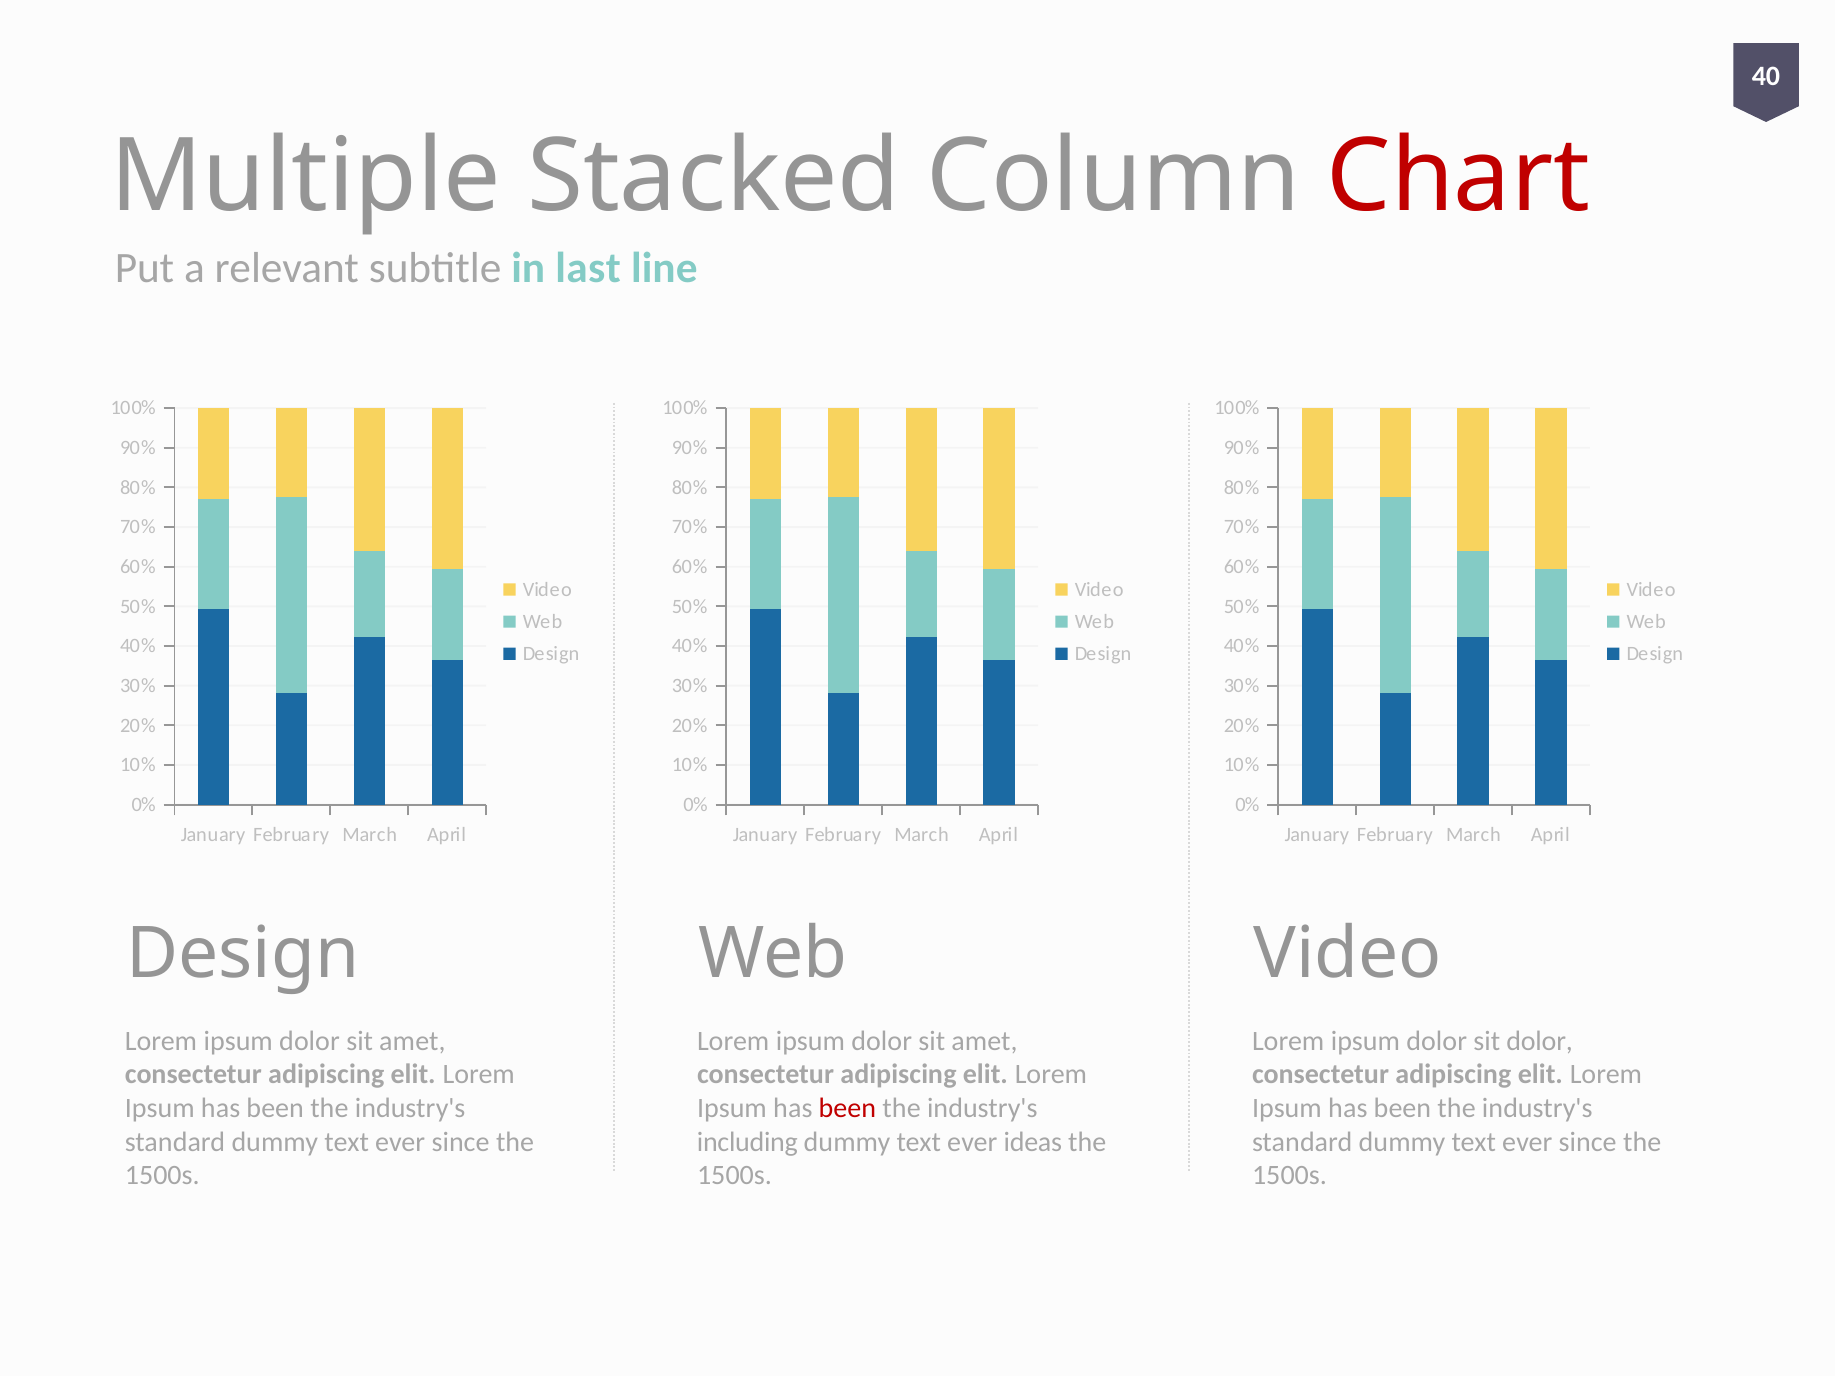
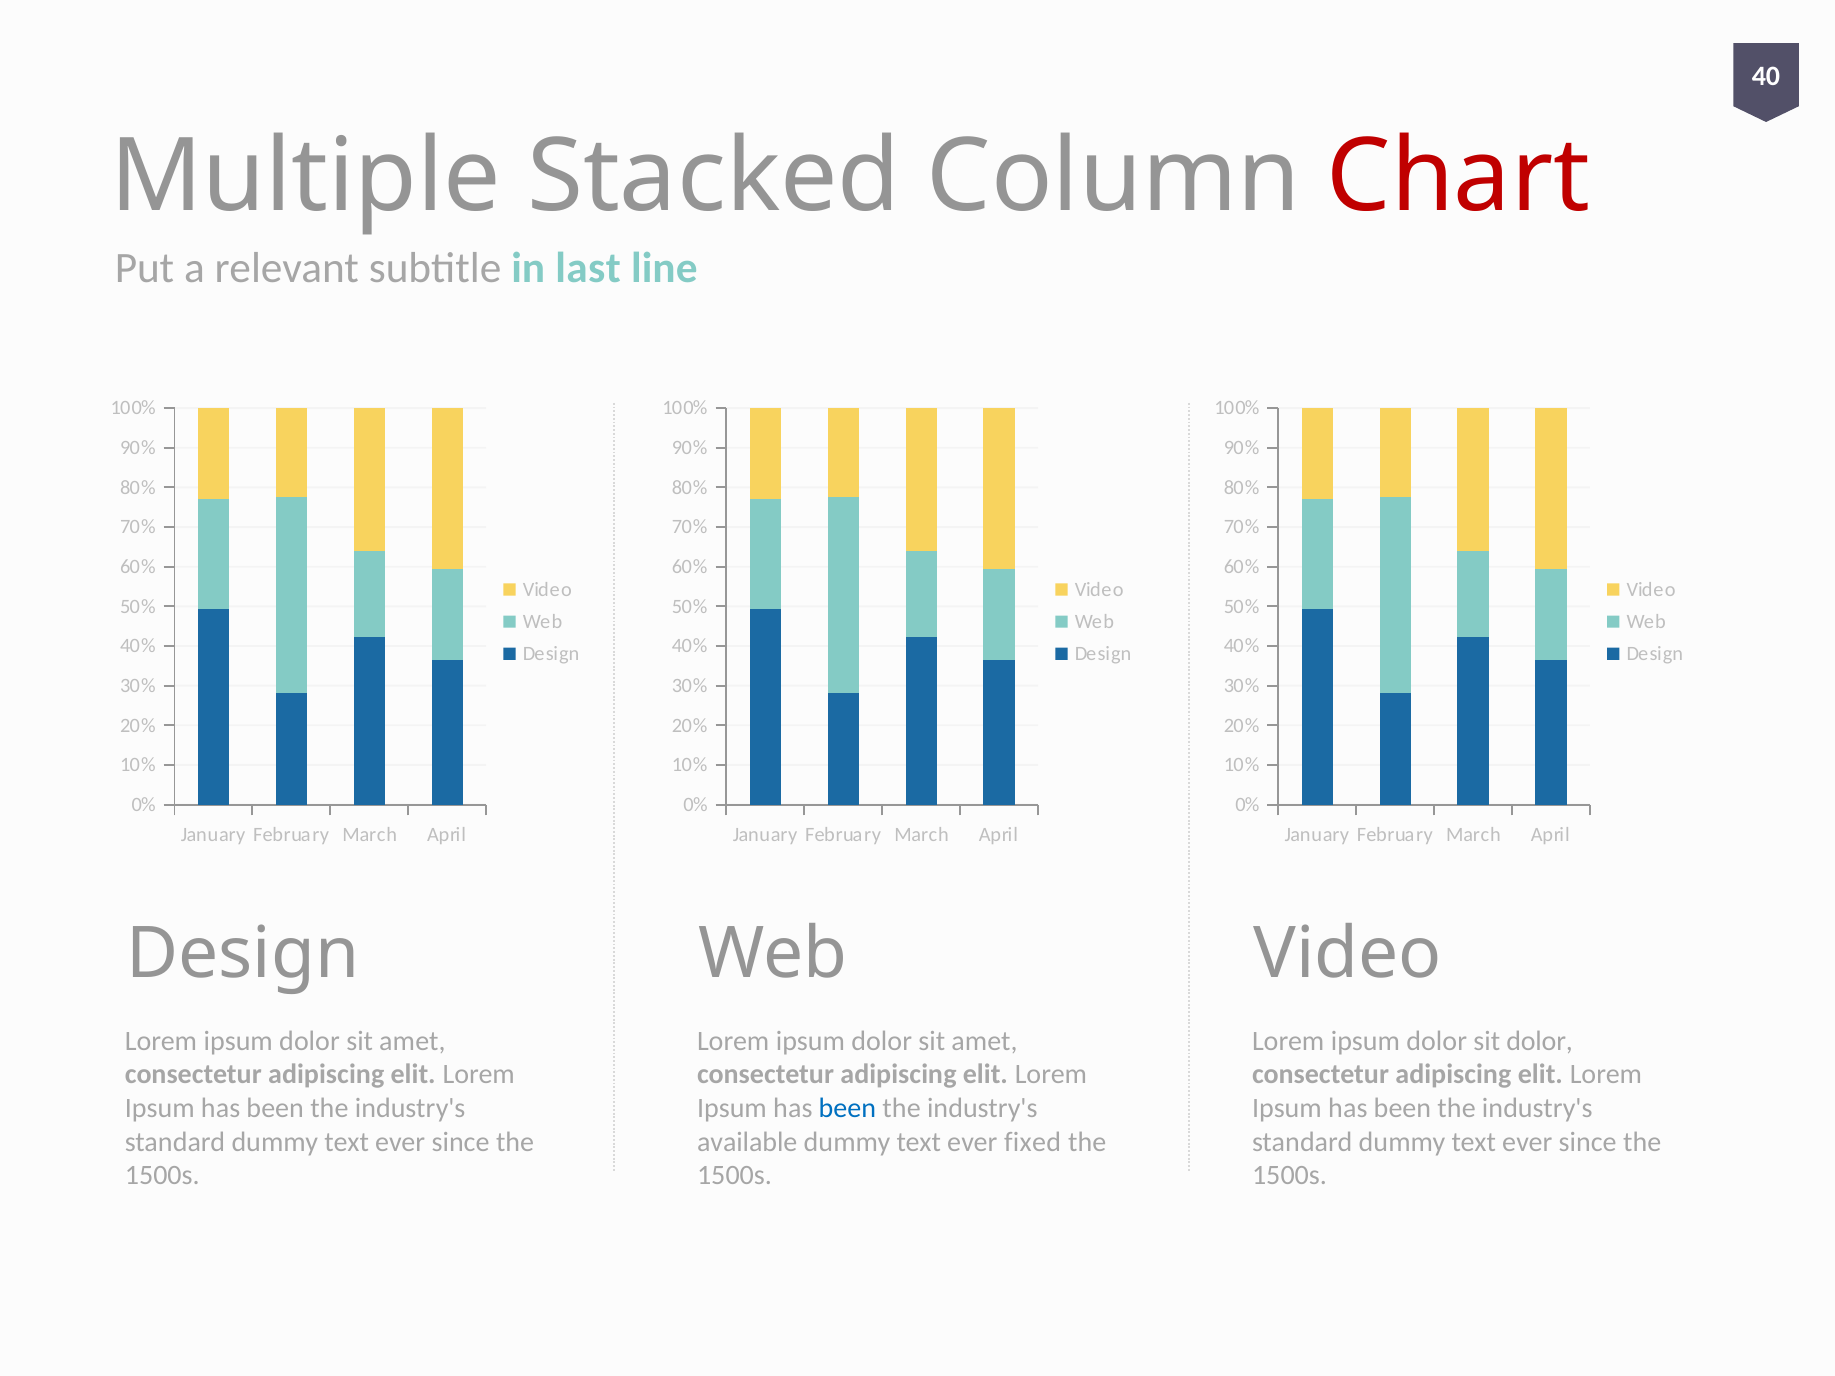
been at (847, 1108) colour: red -> blue
including: including -> available
ideas: ideas -> fixed
